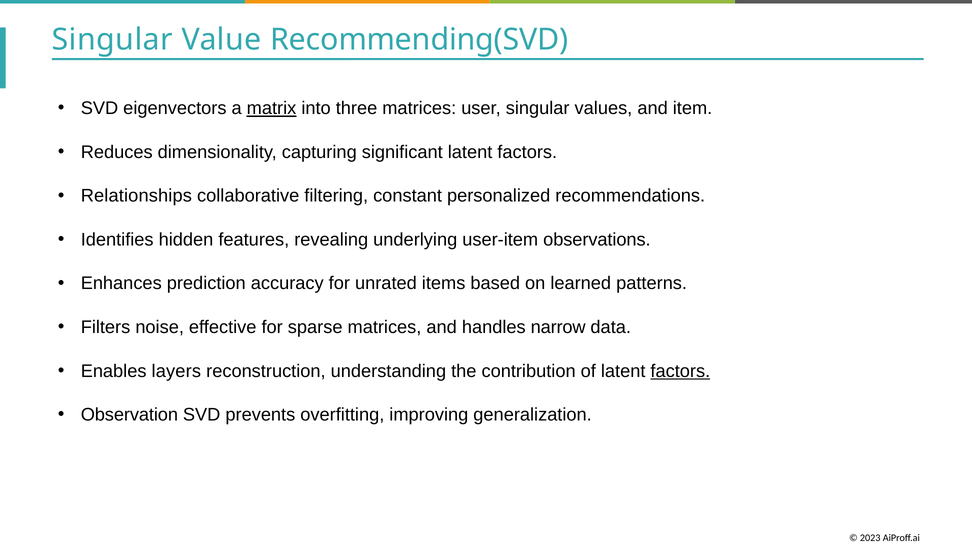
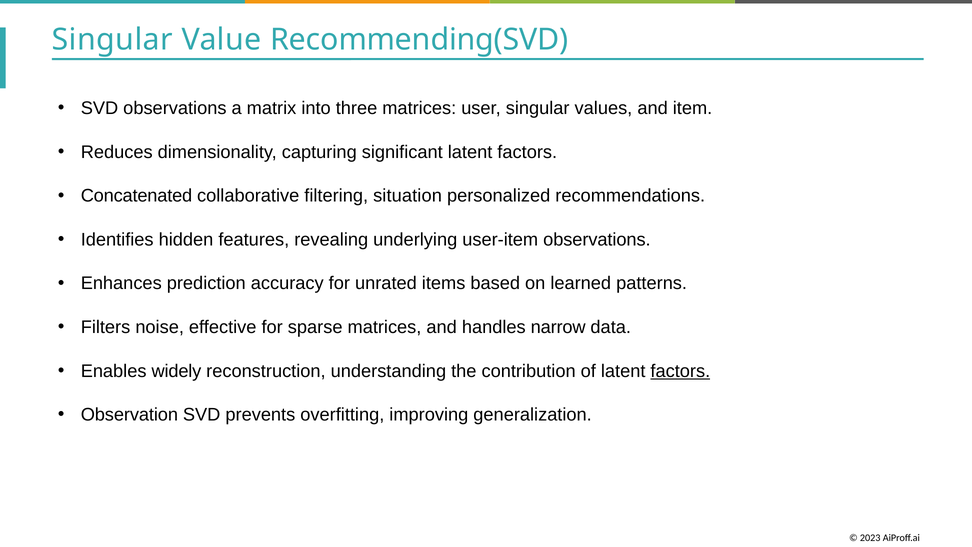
SVD eigenvectors: eigenvectors -> observations
matrix underline: present -> none
Relationships: Relationships -> Concatenated
constant: constant -> situation
layers: layers -> widely
